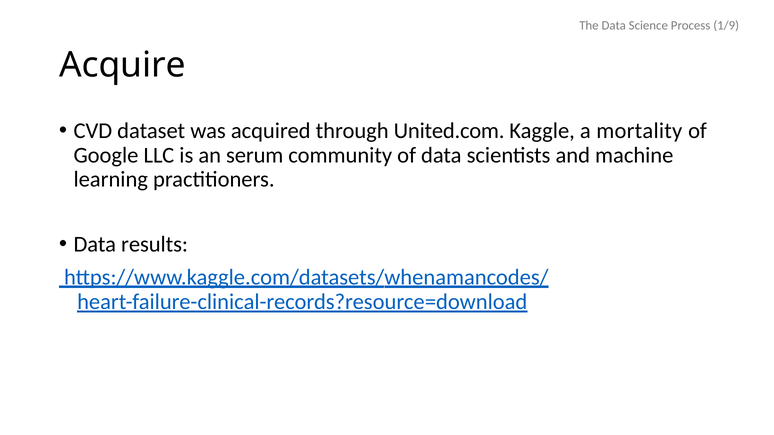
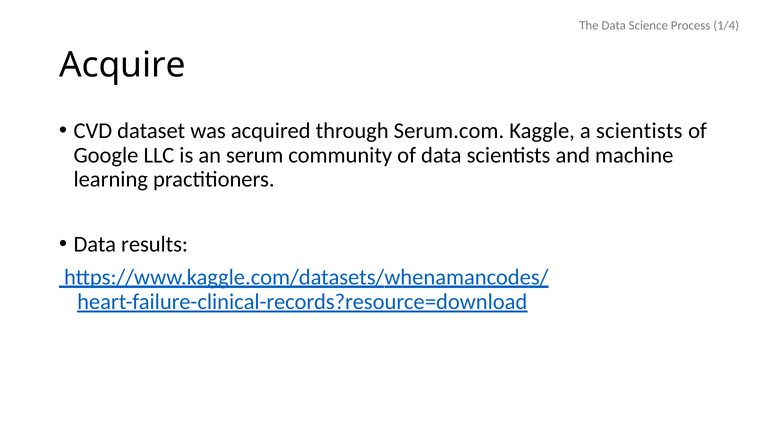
1/9: 1/9 -> 1/4
United.com: United.com -> Serum.com
a mortality: mortality -> scientists
